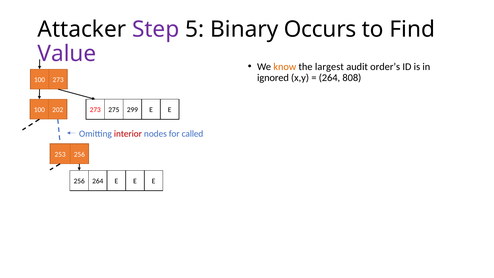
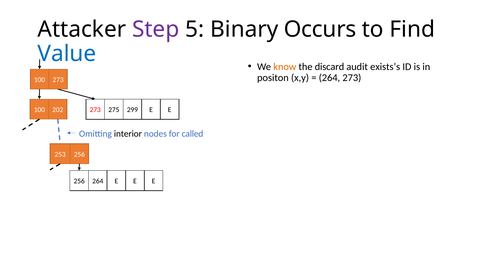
Value colour: purple -> blue
largest: largest -> discard
order’s: order’s -> exists’s
ignored: ignored -> positon
264 808: 808 -> 273
interior colour: red -> black
